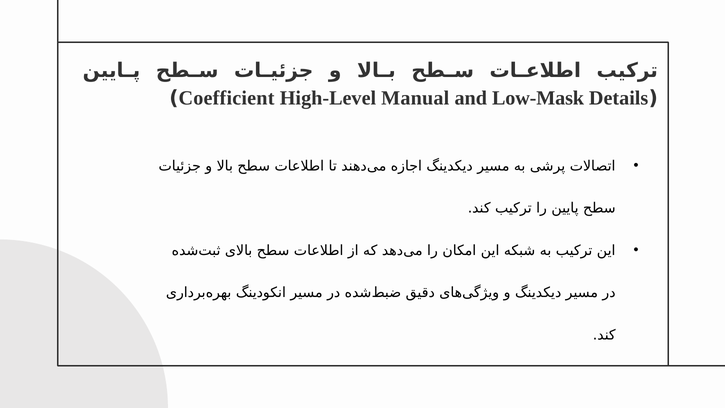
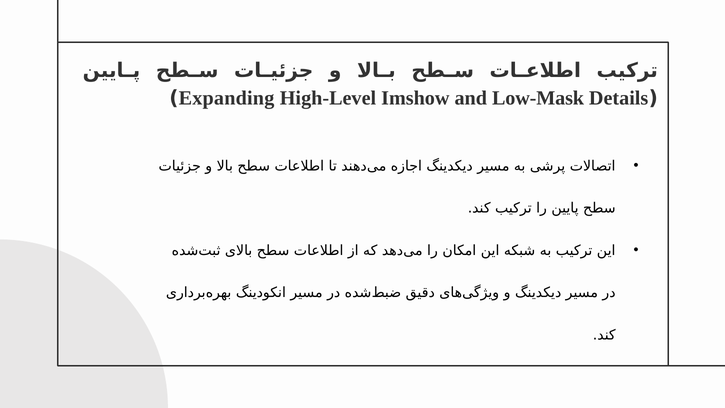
Coefficient: Coefficient -> Expanding
Manual: Manual -> Imshow
